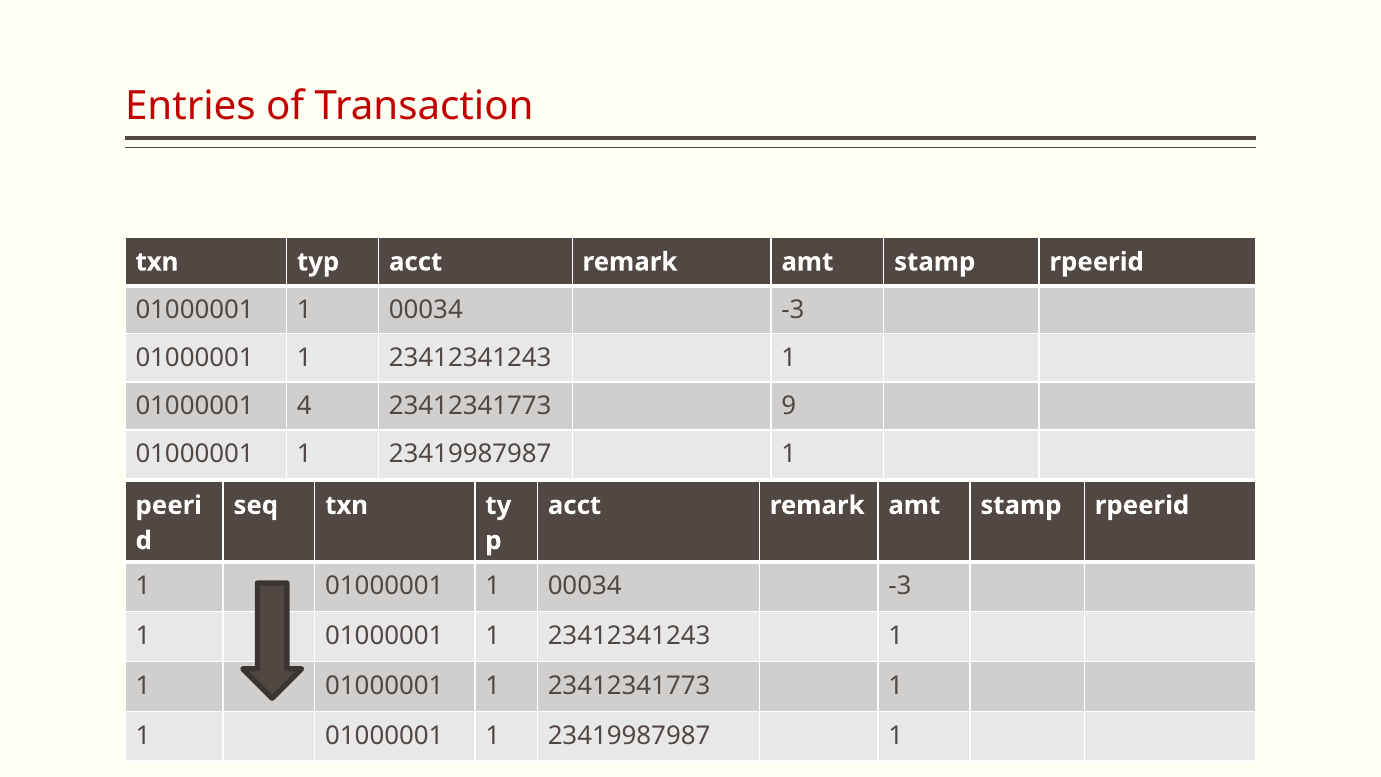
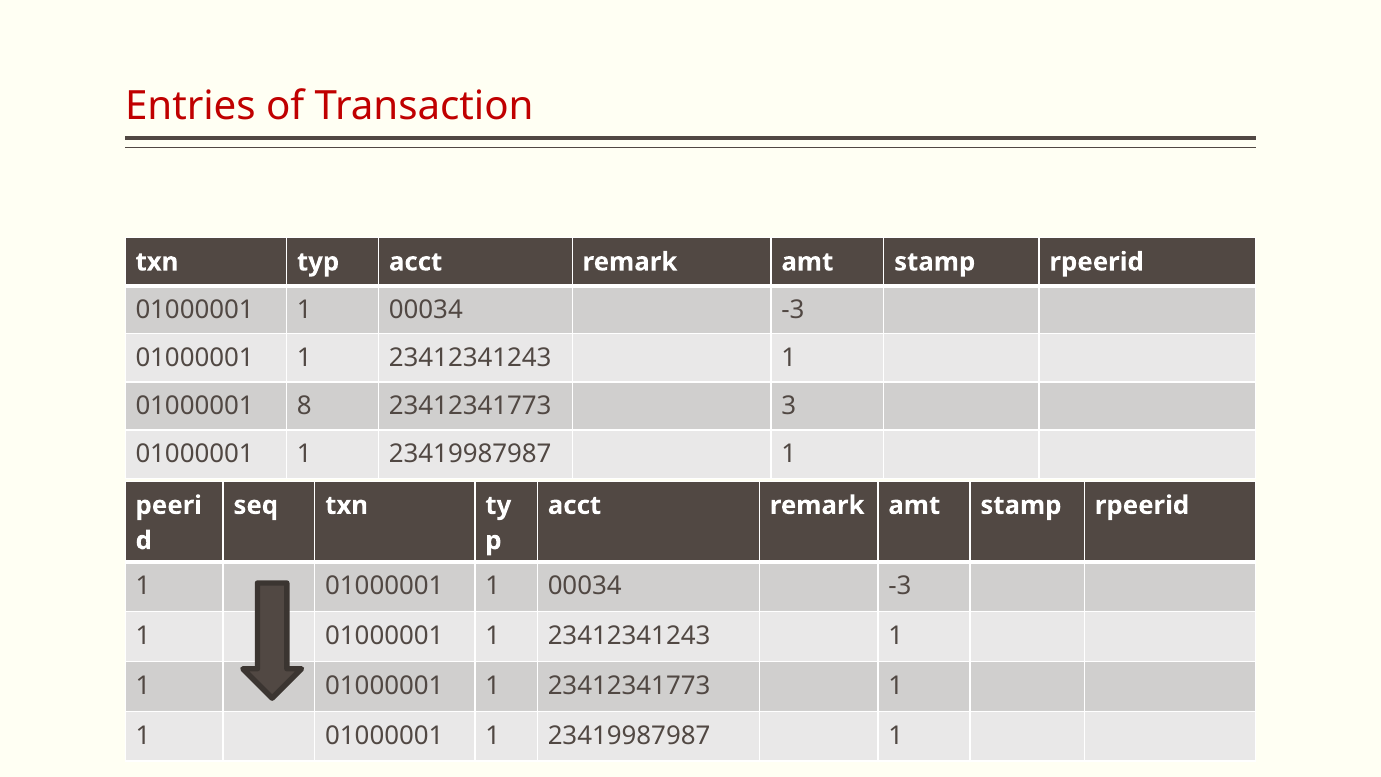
4: 4 -> 8
9: 9 -> 3
